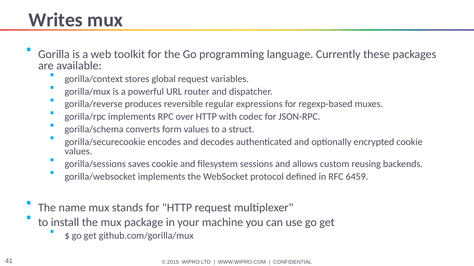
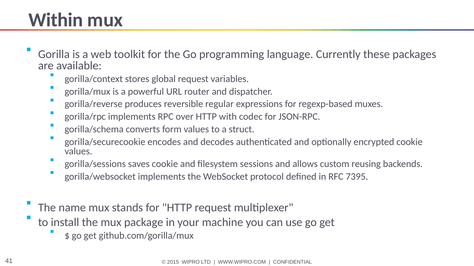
Writes: Writes -> Within
6459: 6459 -> 7395
